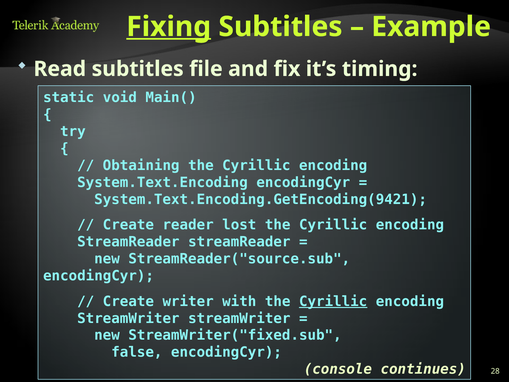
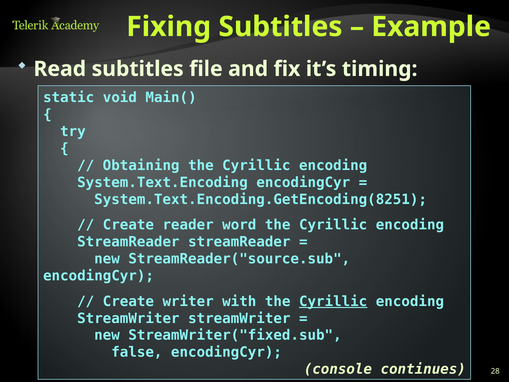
Fixing underline: present -> none
System.Text.Encoding.GetEncoding(9421: System.Text.Encoding.GetEncoding(9421 -> System.Text.Encoding.GetEncoding(8251
lost: lost -> word
